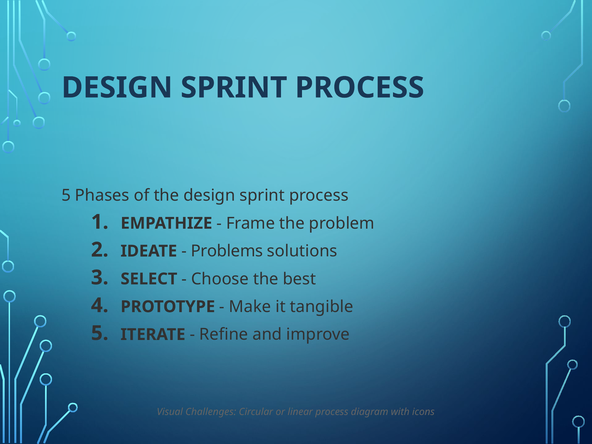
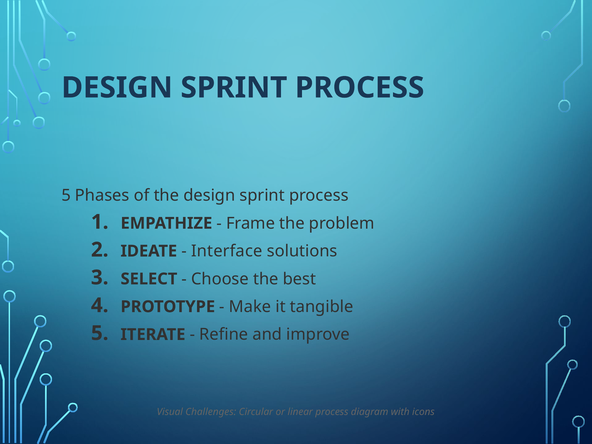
Problems: Problems -> Interface
